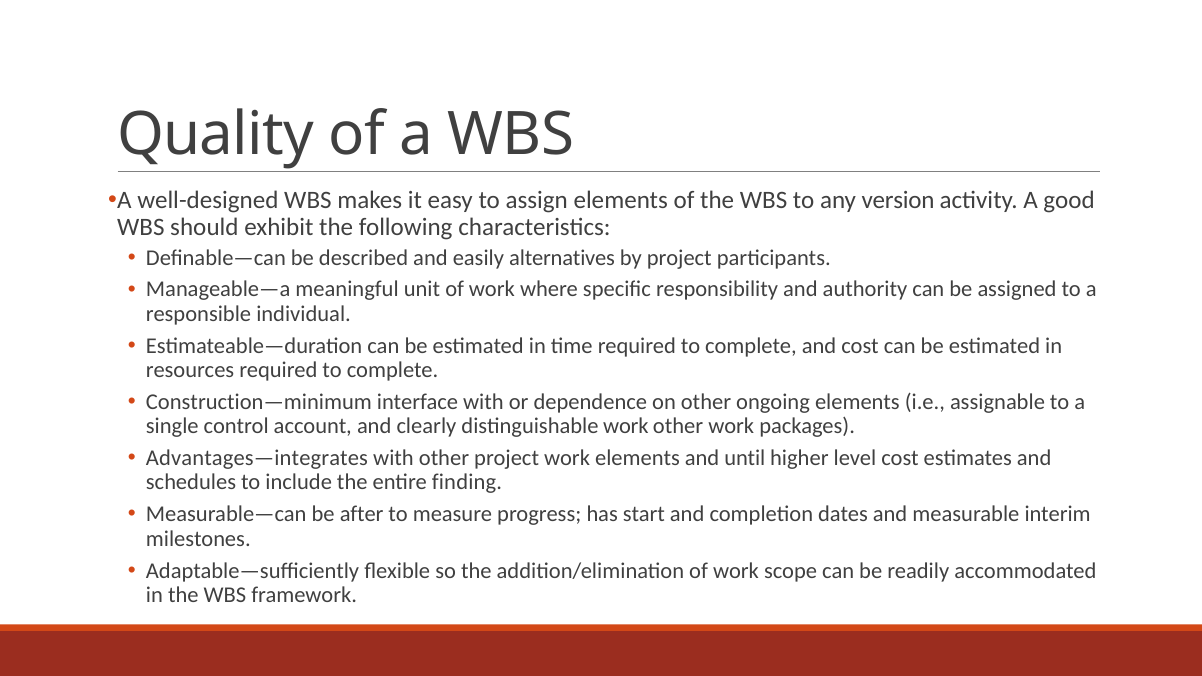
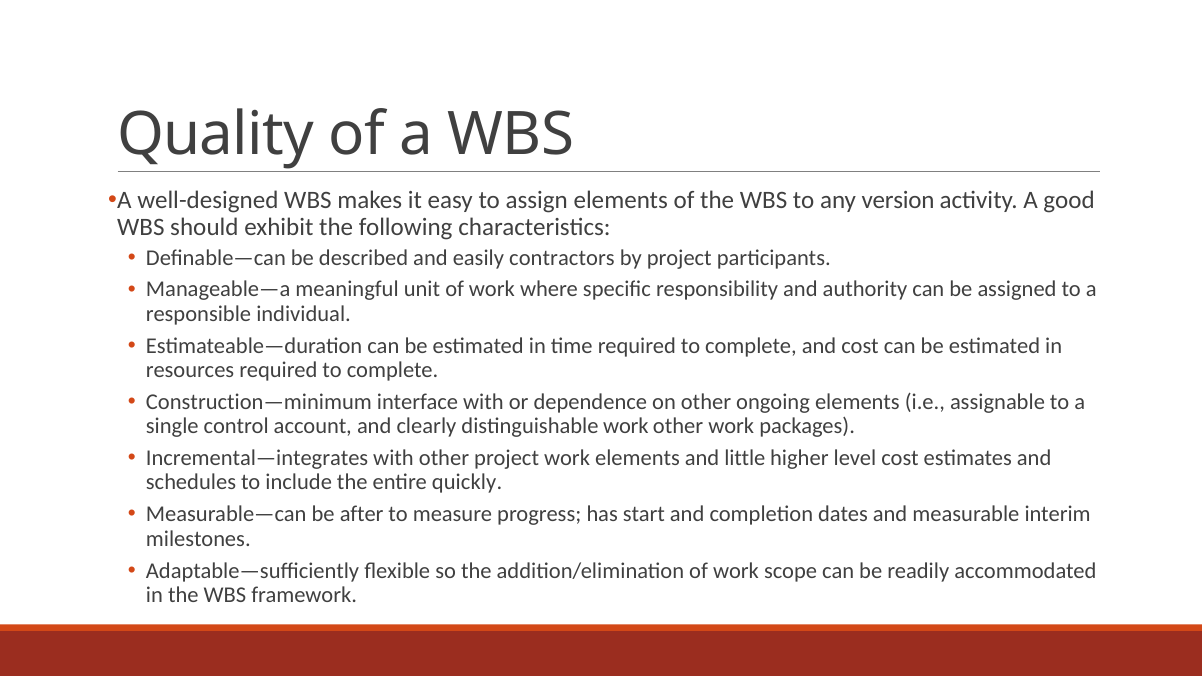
alternatives: alternatives -> contractors
Advantages—integrates: Advantages—integrates -> Incremental—integrates
until: until -> little
finding: finding -> quickly
